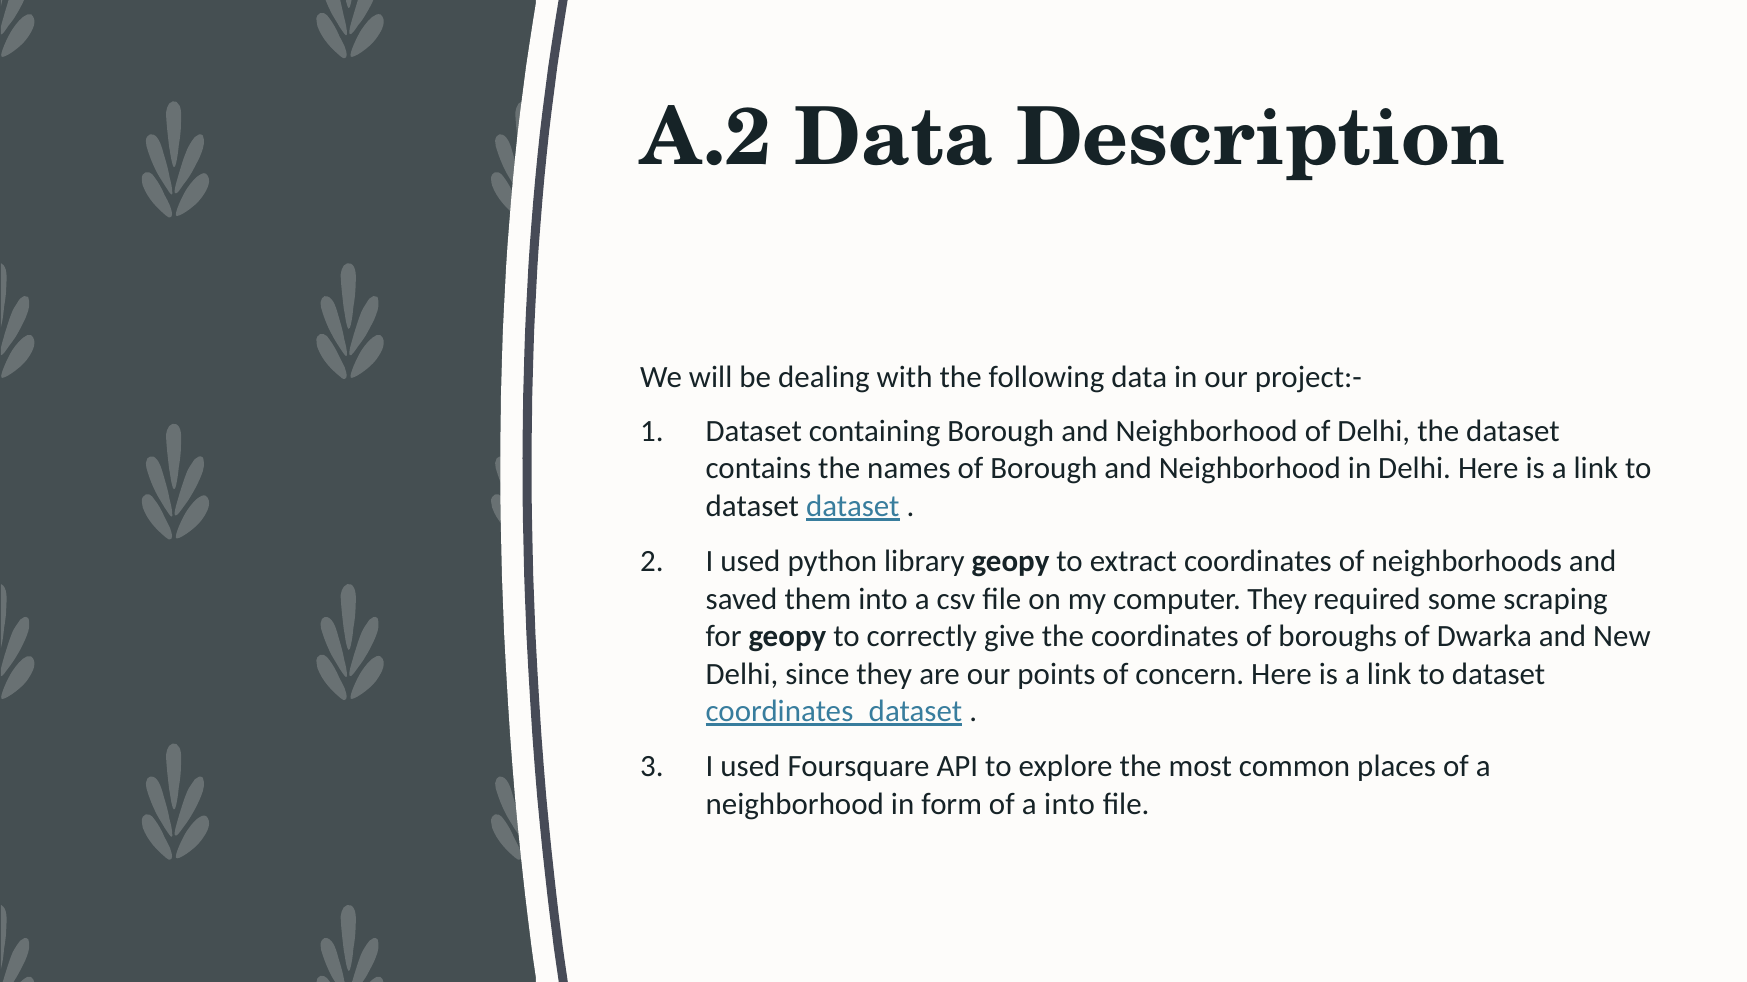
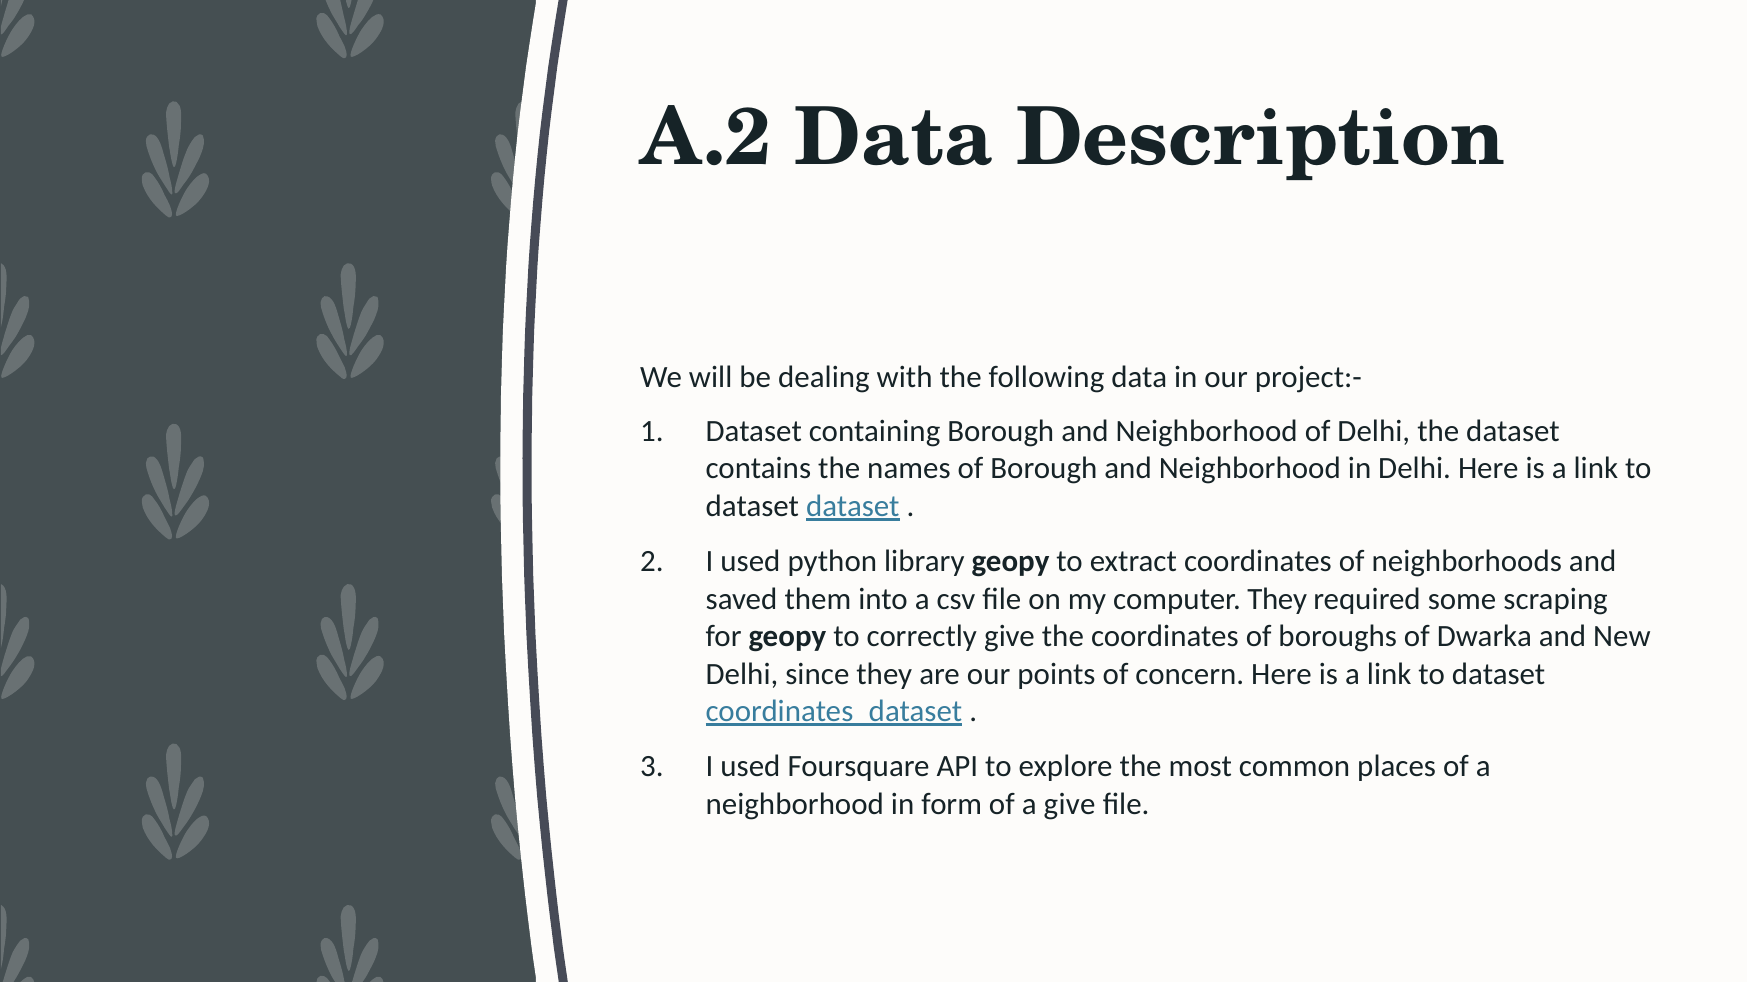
a into: into -> give
